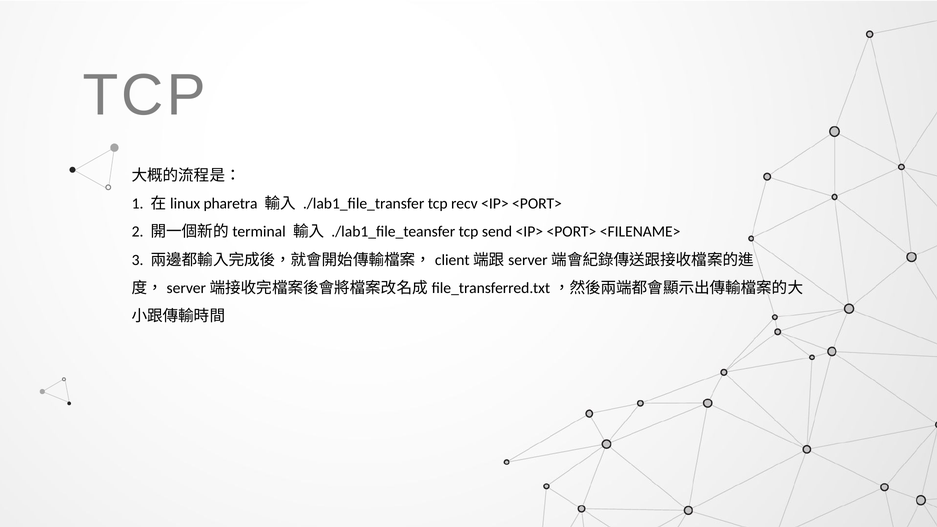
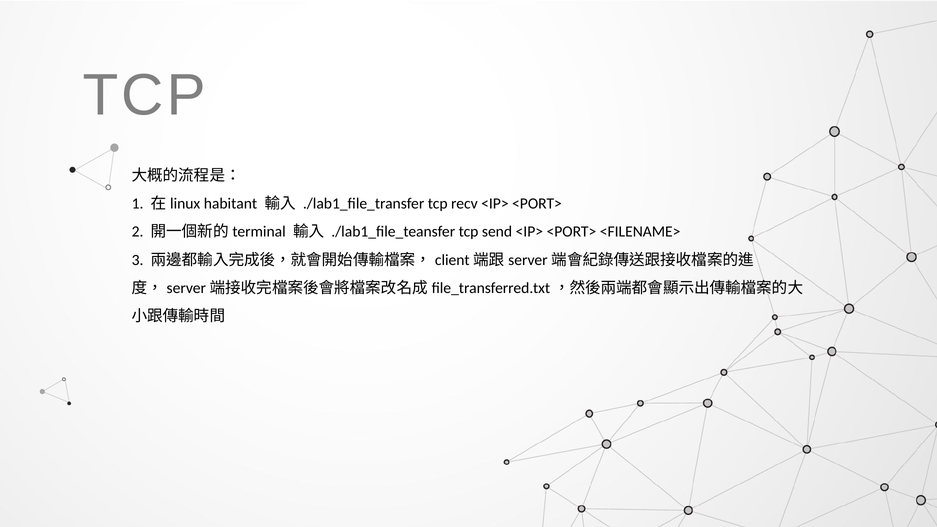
pharetra: pharetra -> habitant
